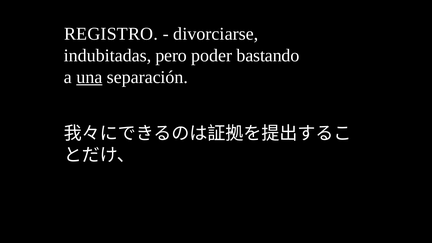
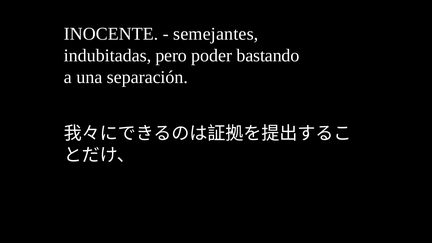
REGISTRO: REGISTRO -> INOCENTE
divorciarse: divorciarse -> semejantes
una underline: present -> none
